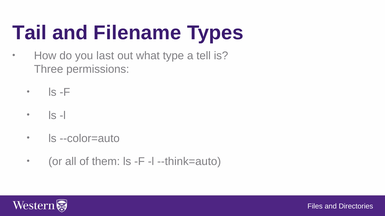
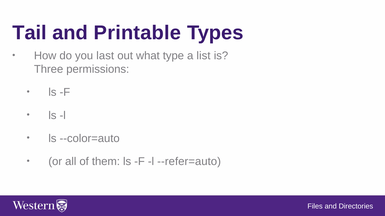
Filename: Filename -> Printable
tell: tell -> list
--think=auto: --think=auto -> --refer=auto
